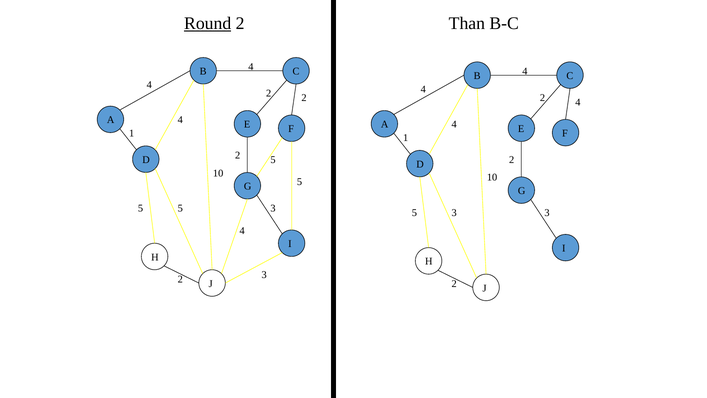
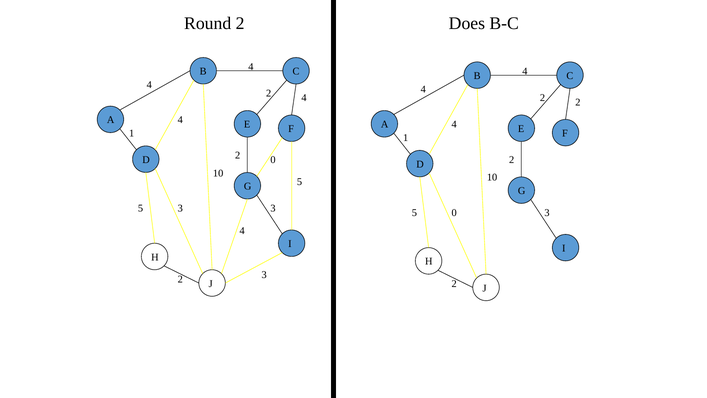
Round underline: present -> none
Than: Than -> Does
2 at (304, 98): 2 -> 4
4 at (578, 102): 4 -> 2
5 at (273, 160): 5 -> 0
5 at (180, 208): 5 -> 3
3 at (454, 213): 3 -> 0
